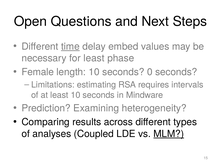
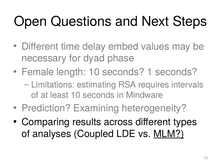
time underline: present -> none
for least: least -> dyad
0: 0 -> 1
